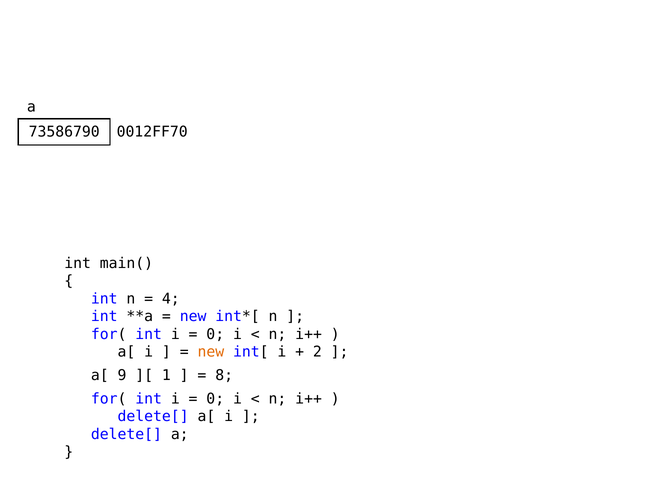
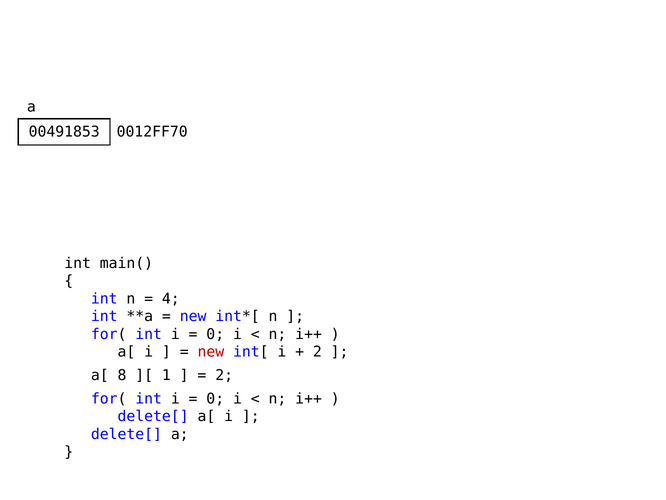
73586790: 73586790 -> 00491853
new at (211, 352) colour: orange -> red
9: 9 -> 8
8 at (224, 375): 8 -> 2
